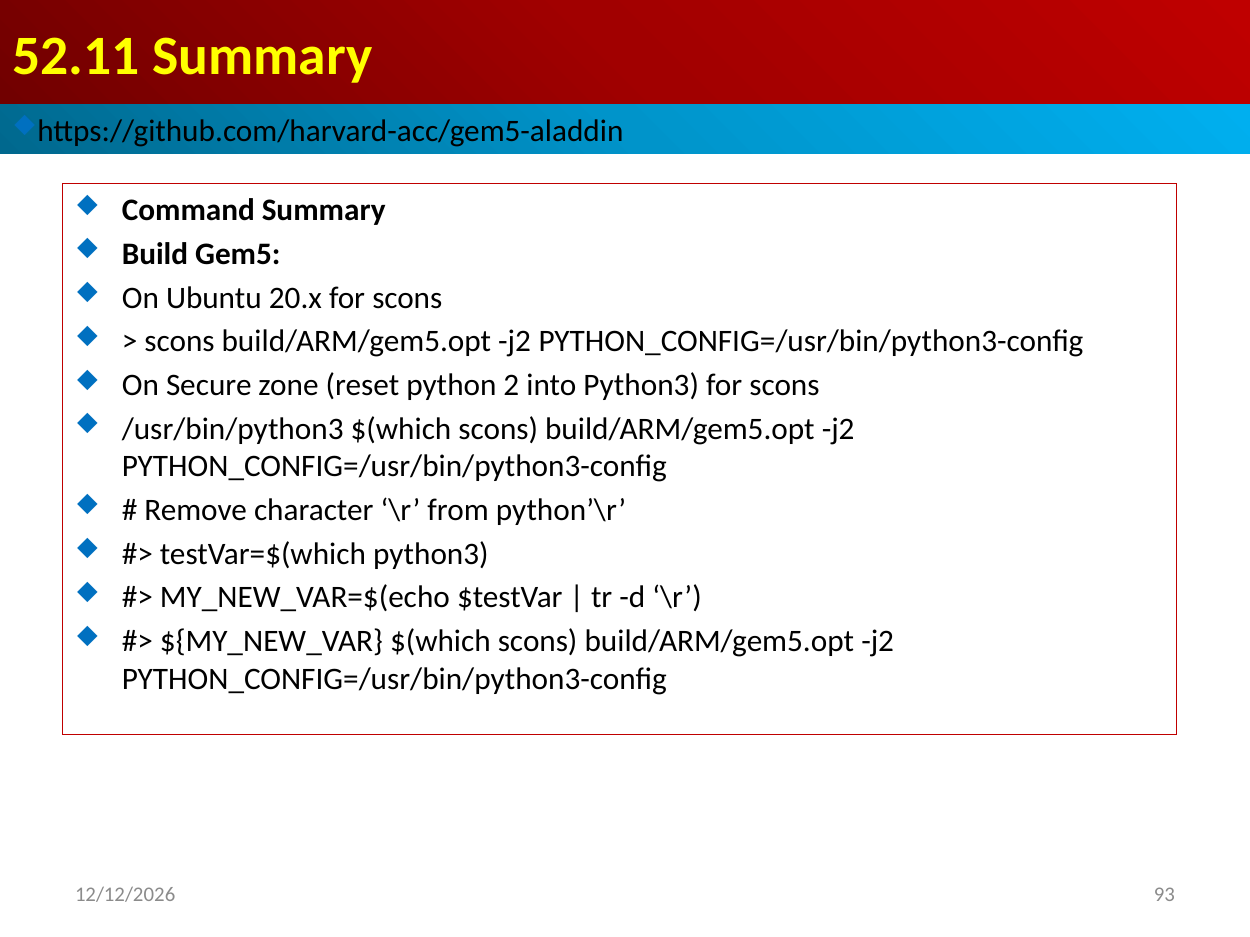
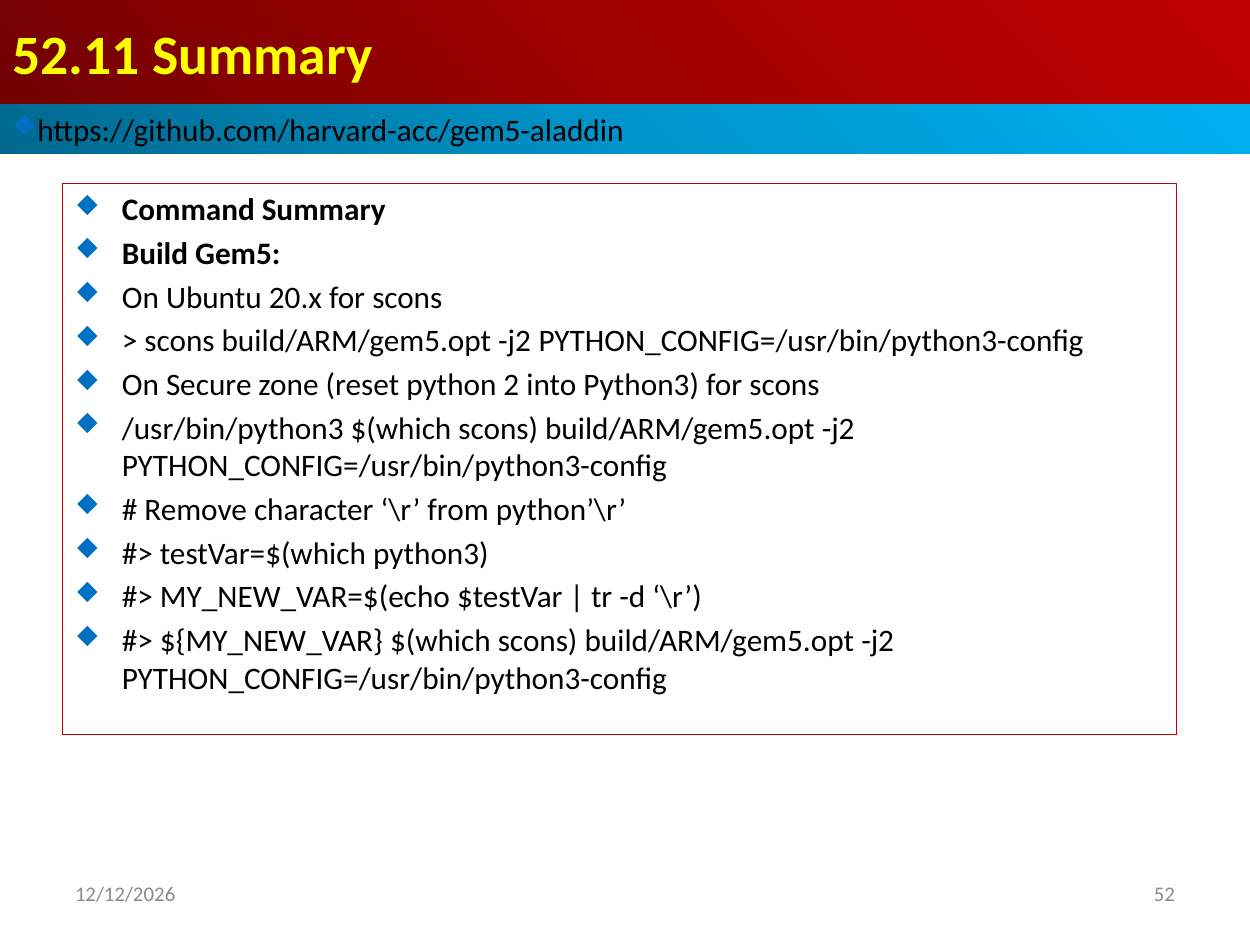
93: 93 -> 52
